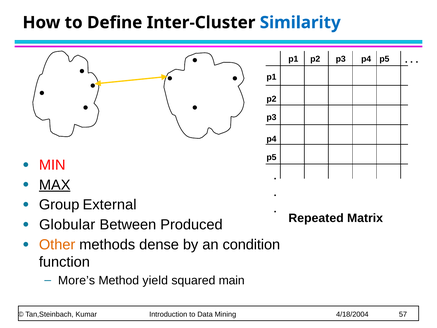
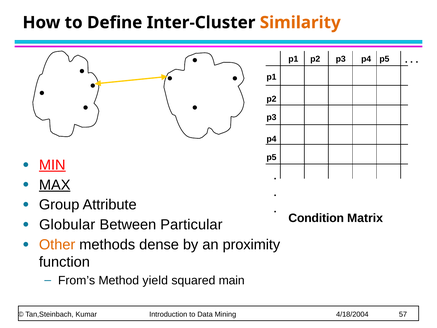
Similarity colour: blue -> orange
MIN underline: none -> present
External: External -> Attribute
Repeated: Repeated -> Condition
Produced: Produced -> Particular
condition: condition -> proximity
More’s: More’s -> From’s
